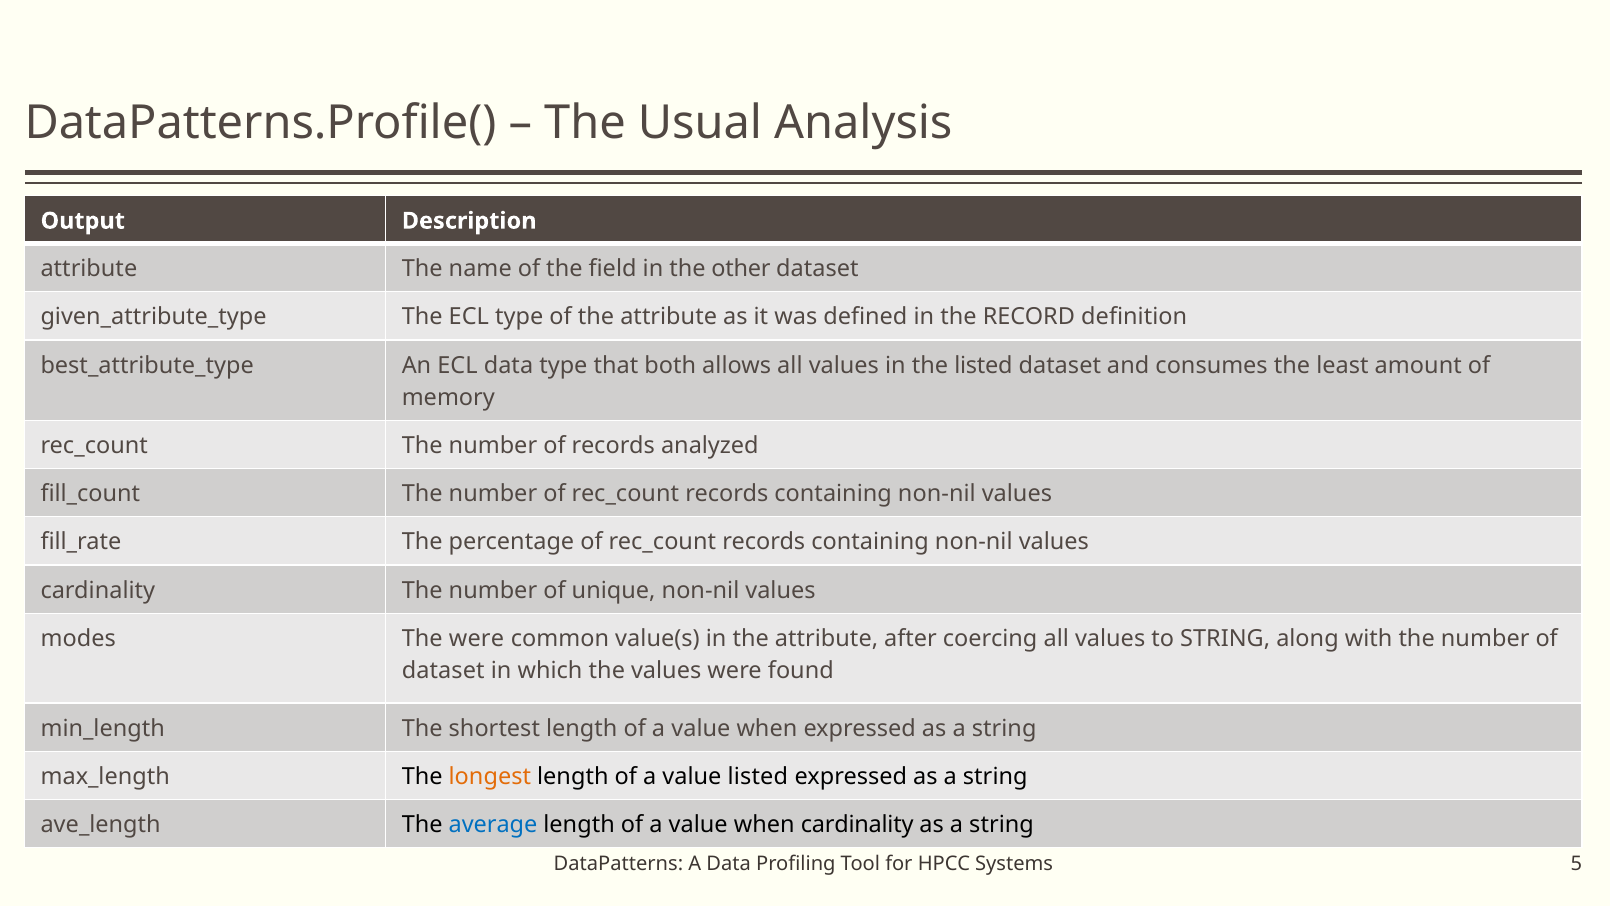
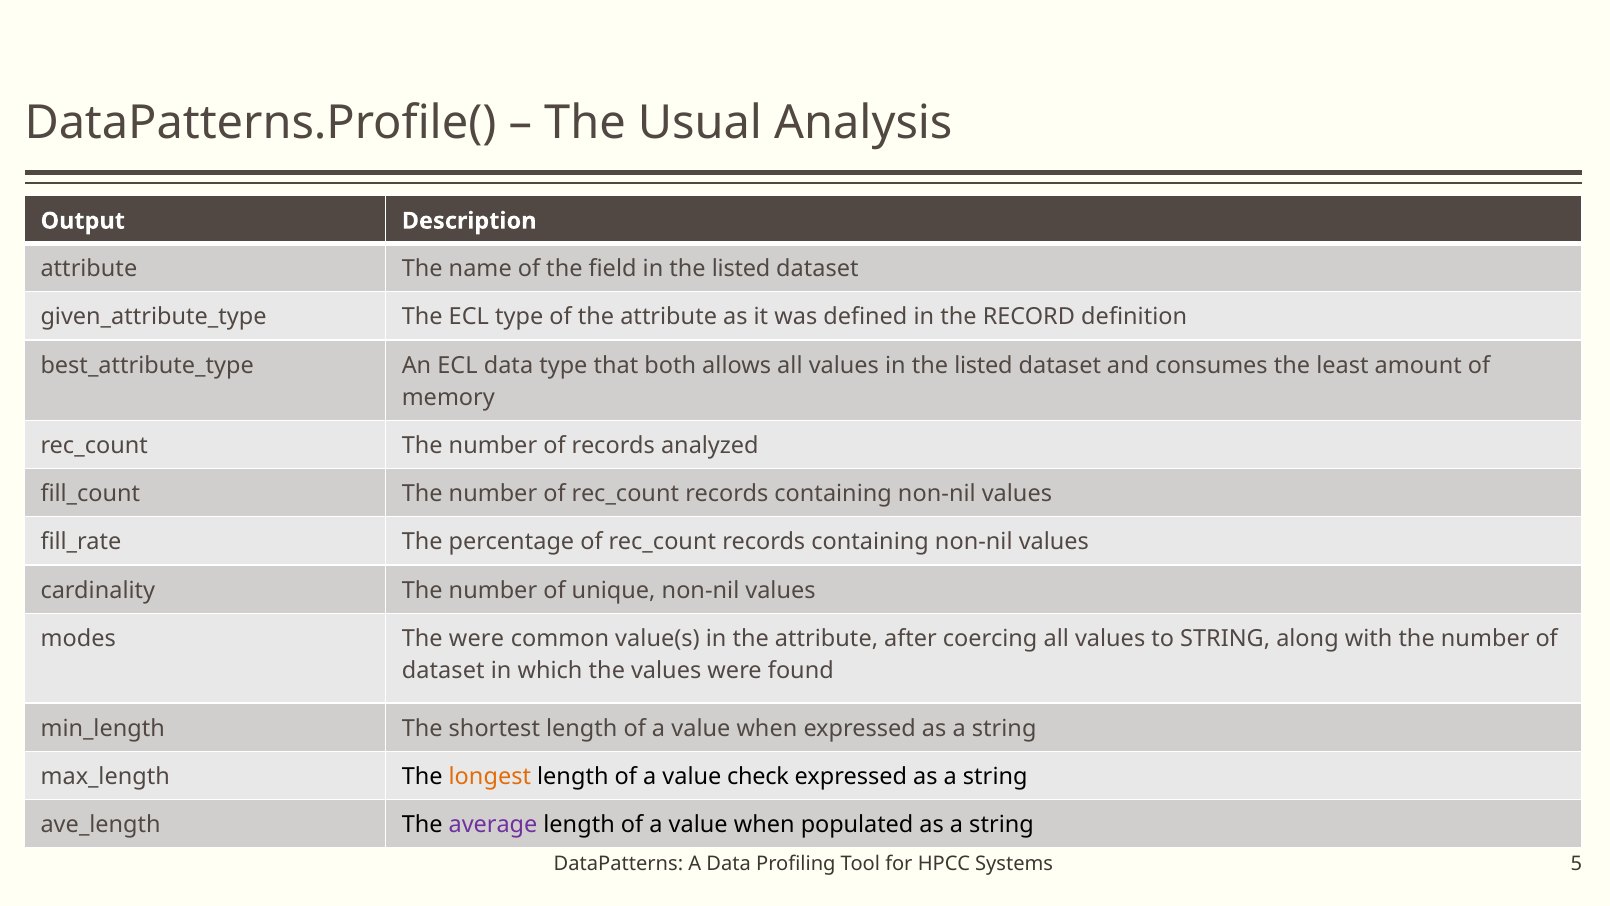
field in the other: other -> listed
value listed: listed -> check
average colour: blue -> purple
when cardinality: cardinality -> populated
